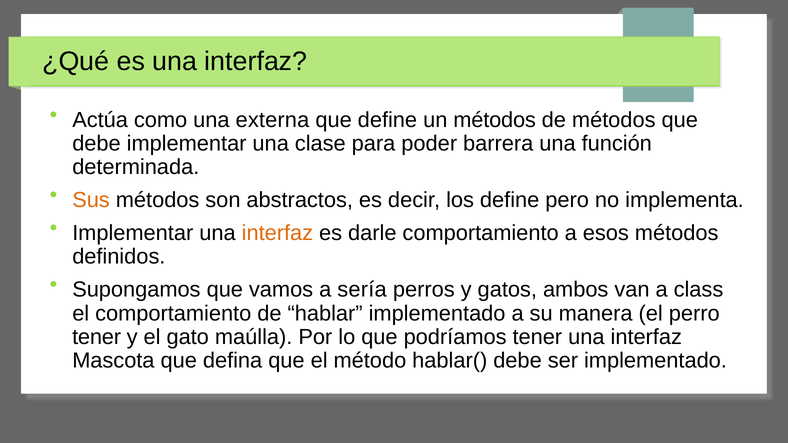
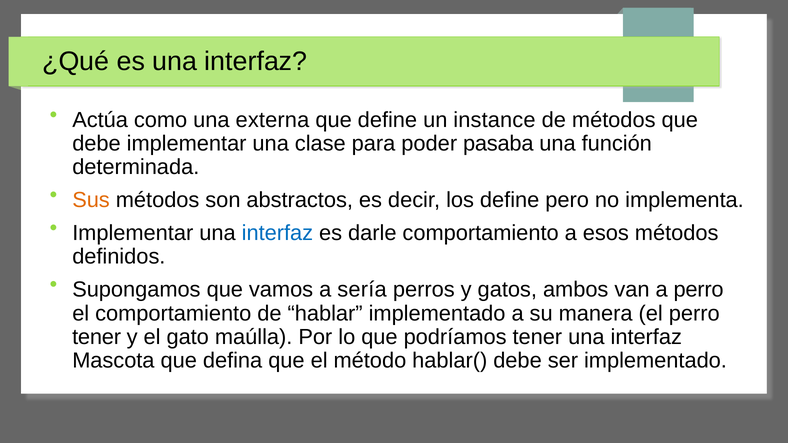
un métodos: métodos -> instance
barrera: barrera -> pasaba
interfaz at (277, 233) colour: orange -> blue
a class: class -> perro
